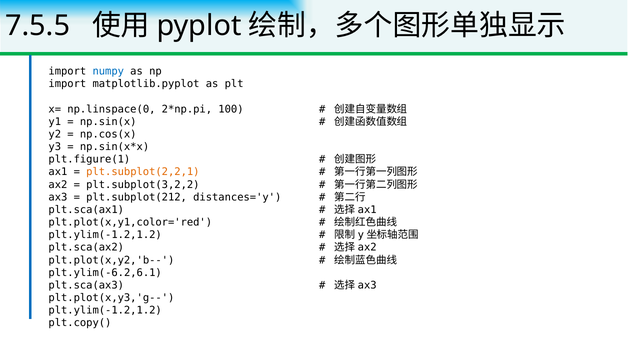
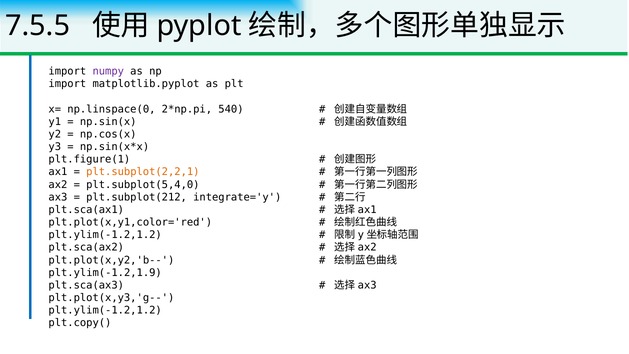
numpy colour: blue -> purple
100: 100 -> 540
plt.subplot(3,2,2: plt.subplot(3,2,2 -> plt.subplot(5,4,0
distances='y: distances='y -> integrate='y
plt.ylim(-6.2,6.1: plt.ylim(-6.2,6.1 -> plt.ylim(-1.2,1.9
